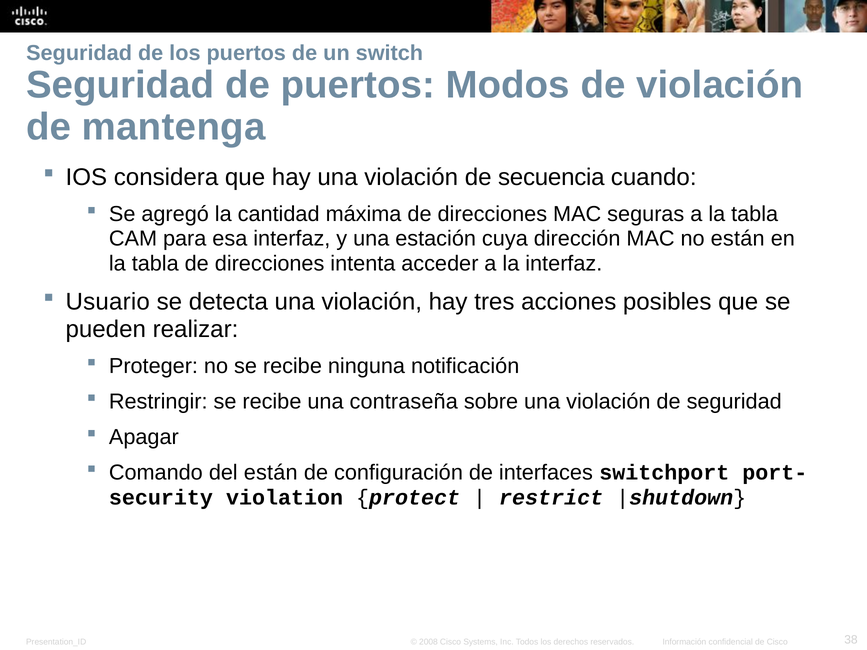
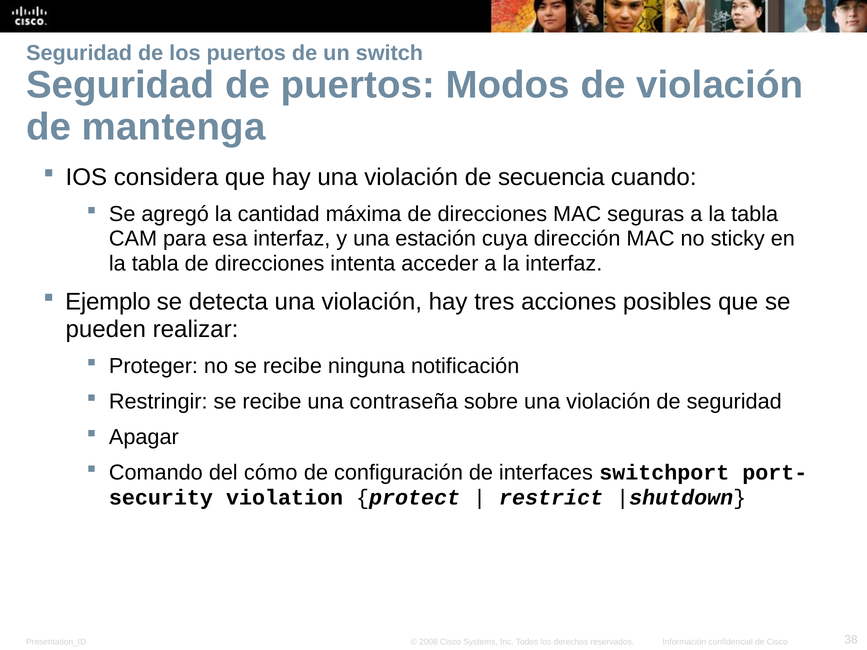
no están: están -> sticky
Usuario: Usuario -> Ejemplo
del están: están -> cómo
